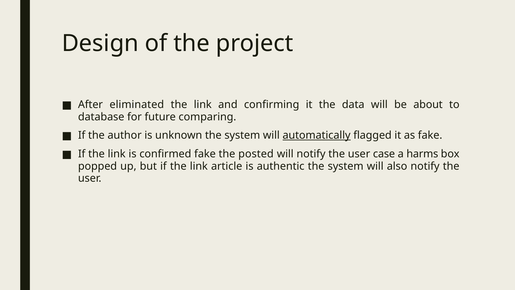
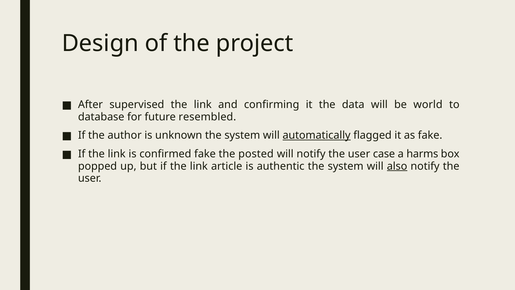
eliminated: eliminated -> supervised
about: about -> world
comparing: comparing -> resembled
also underline: none -> present
